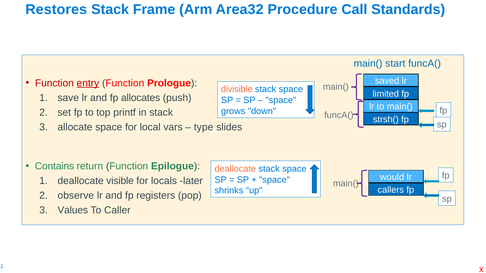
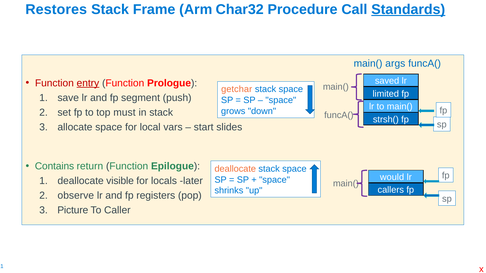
Area32: Area32 -> Char32
Standards underline: none -> present
start: start -> args
divisible: divisible -> getchar
allocates: allocates -> segment
printf: printf -> must
type: type -> start
Values: Values -> Picture
